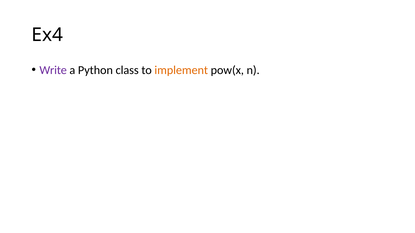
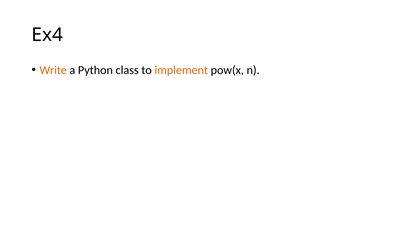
Write colour: purple -> orange
